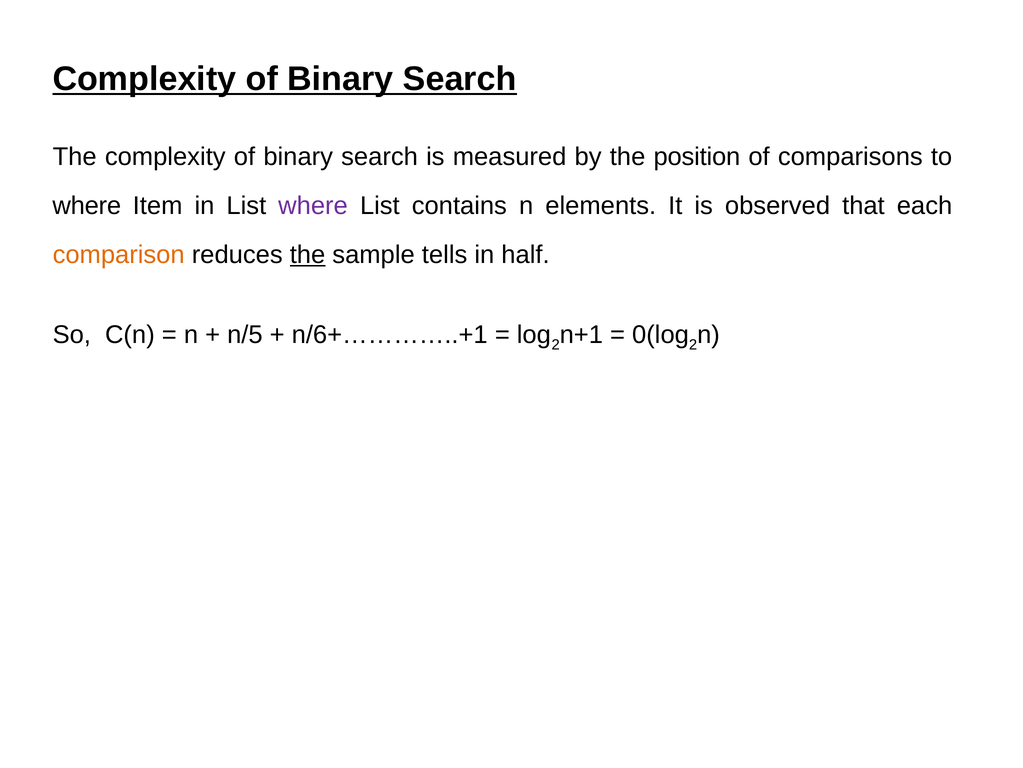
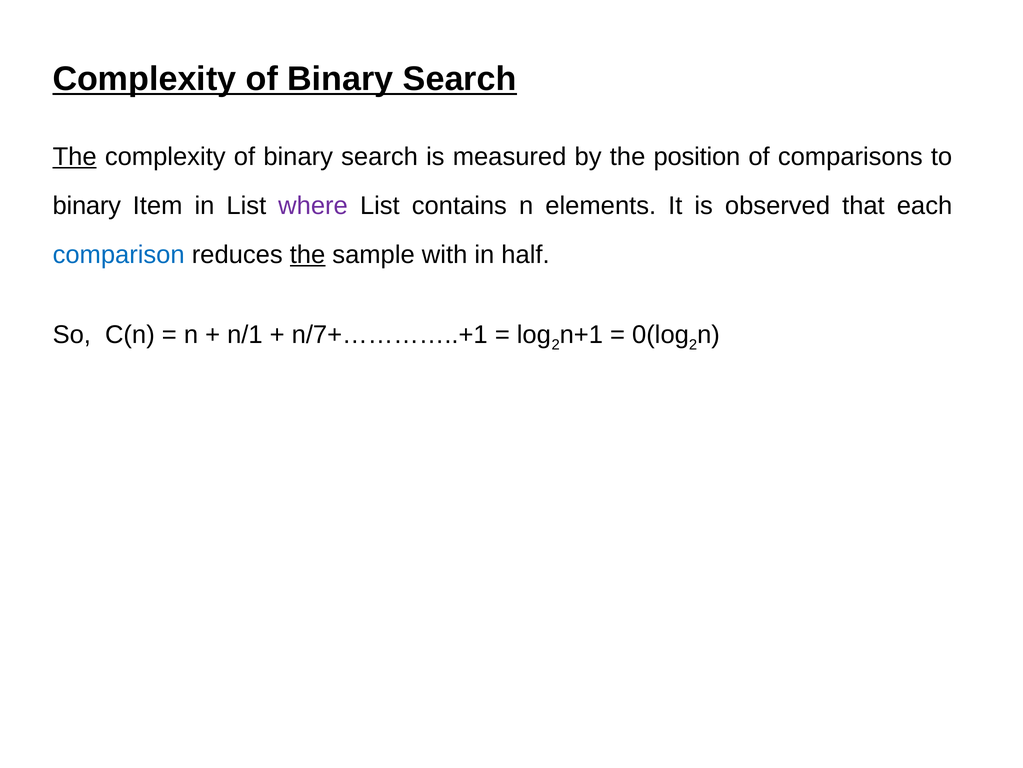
The at (75, 156) underline: none -> present
where at (87, 206): where -> binary
comparison colour: orange -> blue
tells: tells -> with
n/5: n/5 -> n/1
n/6+…………..+1: n/6+…………..+1 -> n/7+…………..+1
